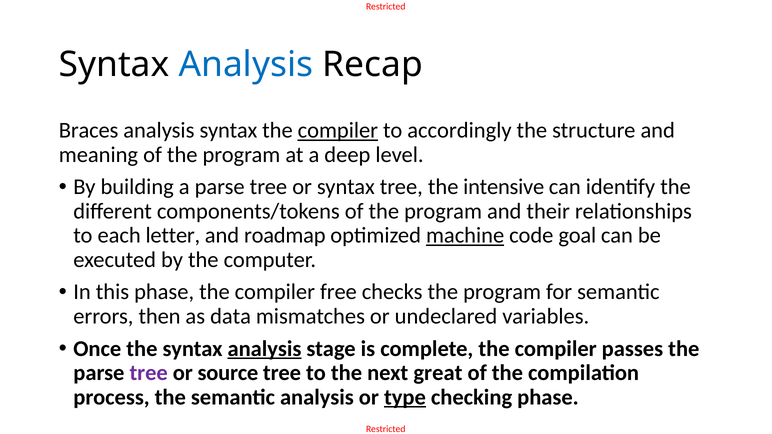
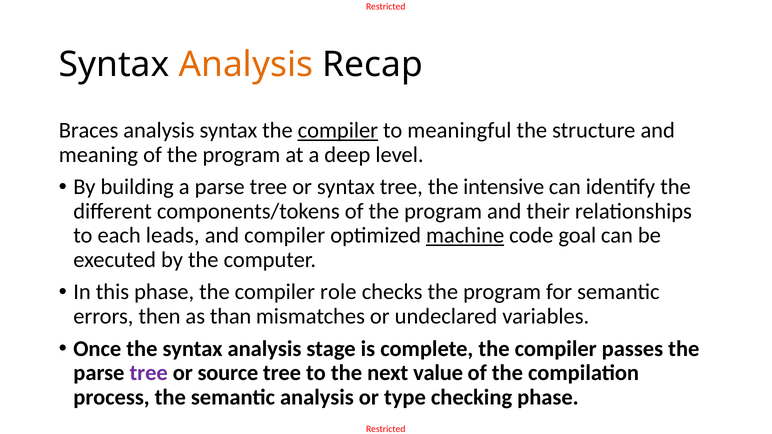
Analysis at (246, 65) colour: blue -> orange
accordingly: accordingly -> meaningful
letter: letter -> leads
and roadmap: roadmap -> compiler
free: free -> role
data: data -> than
analysis at (264, 349) underline: present -> none
great: great -> value
type underline: present -> none
